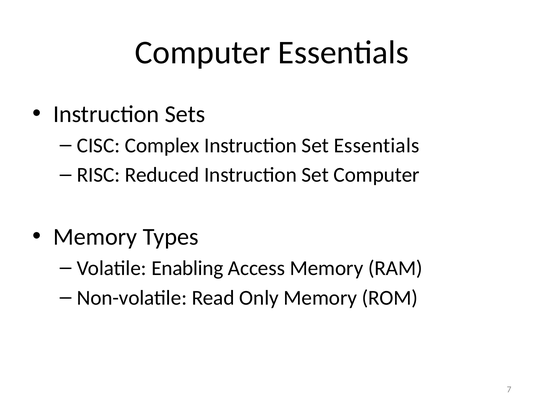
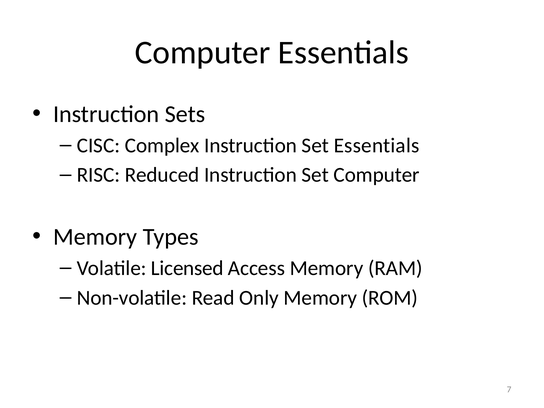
Enabling: Enabling -> Licensed
